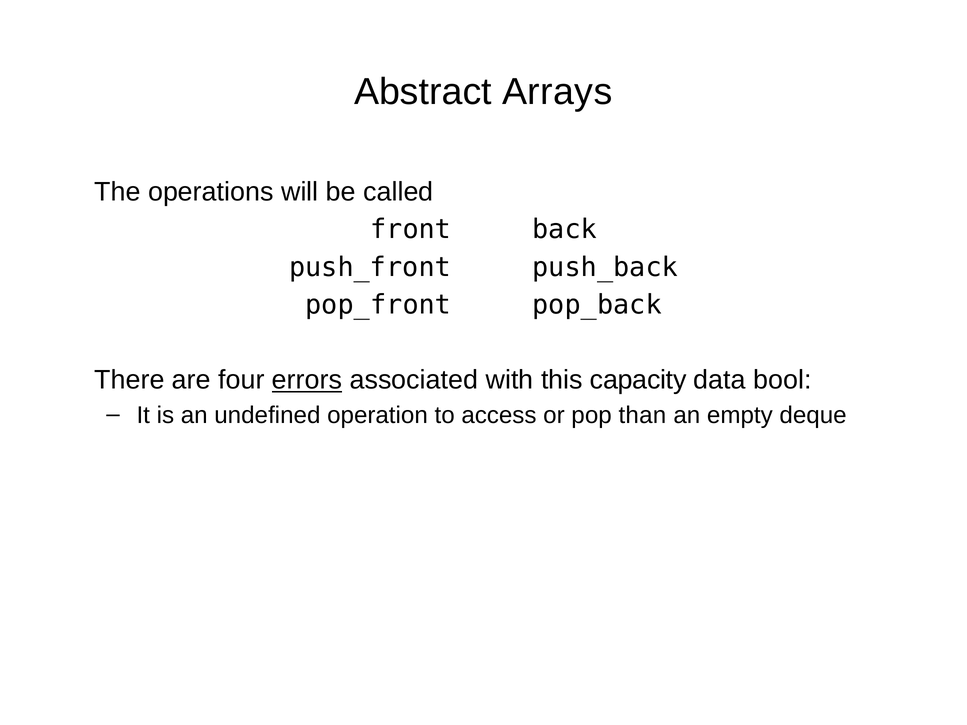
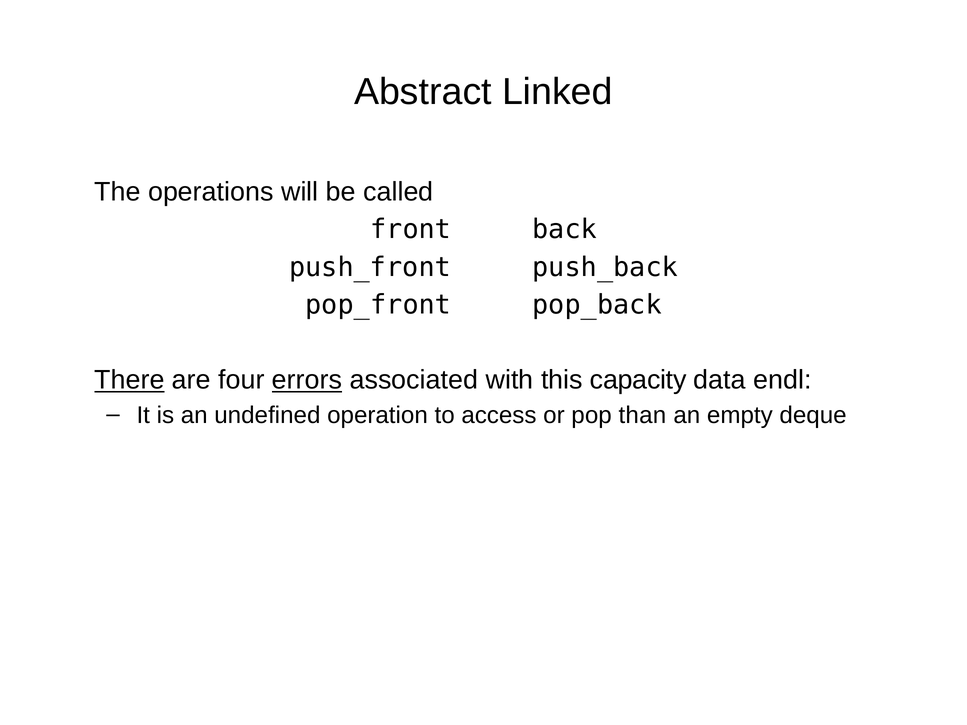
Arrays: Arrays -> Linked
There underline: none -> present
bool: bool -> endl
